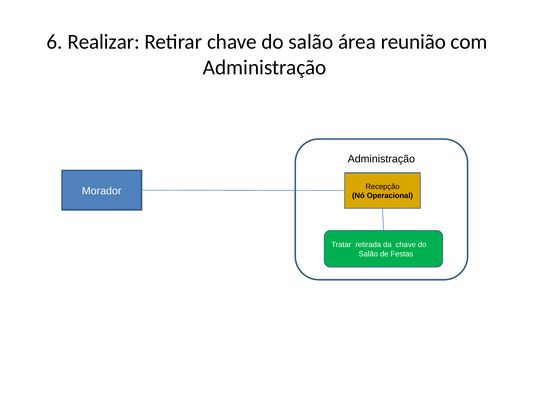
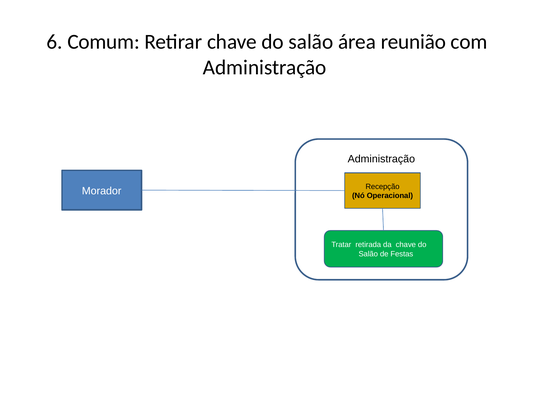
Realizar: Realizar -> Comum
